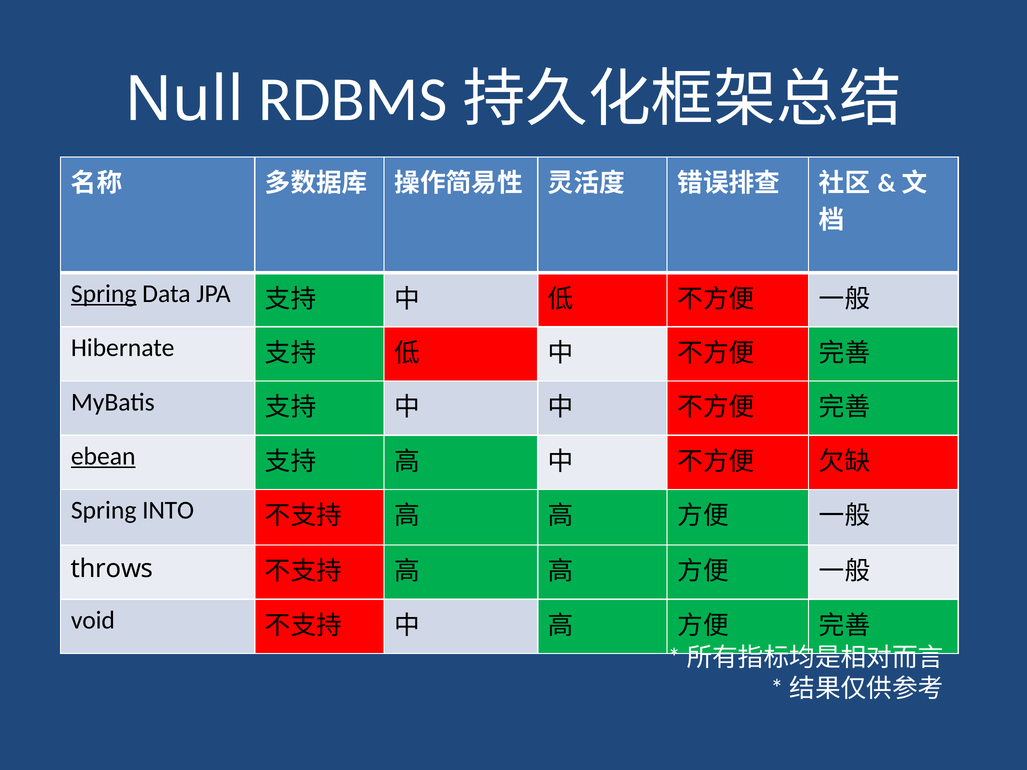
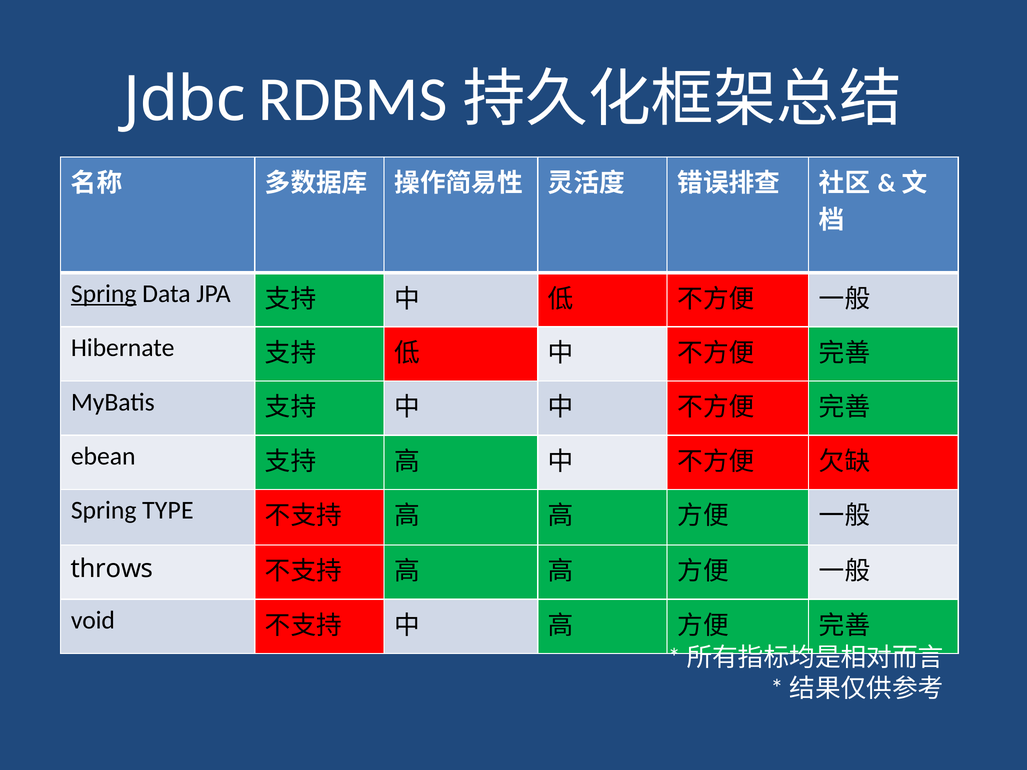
Null: Null -> Jdbc
ebean underline: present -> none
INTO: INTO -> TYPE
